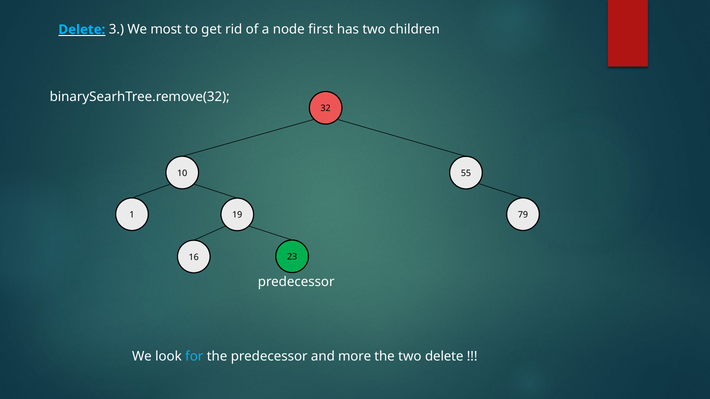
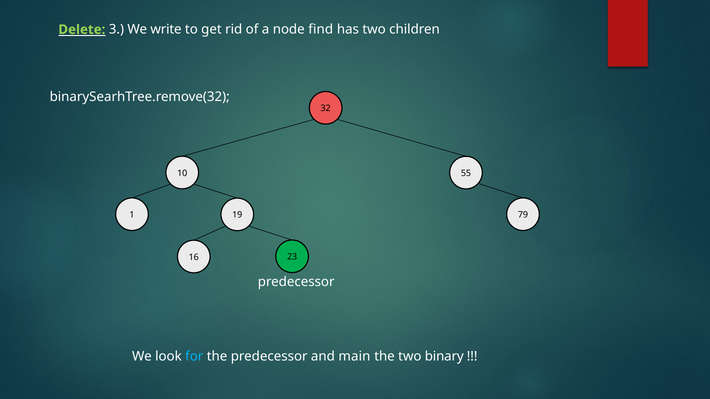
Delete at (82, 30) colour: light blue -> light green
most: most -> write
first: first -> find
more: more -> main
two delete: delete -> binary
